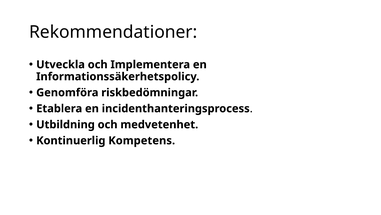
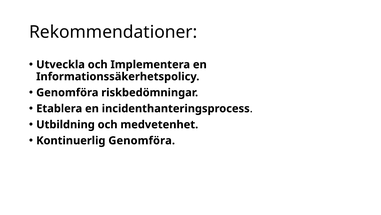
Kontinuerlig Kompetens: Kompetens -> Genomföra
